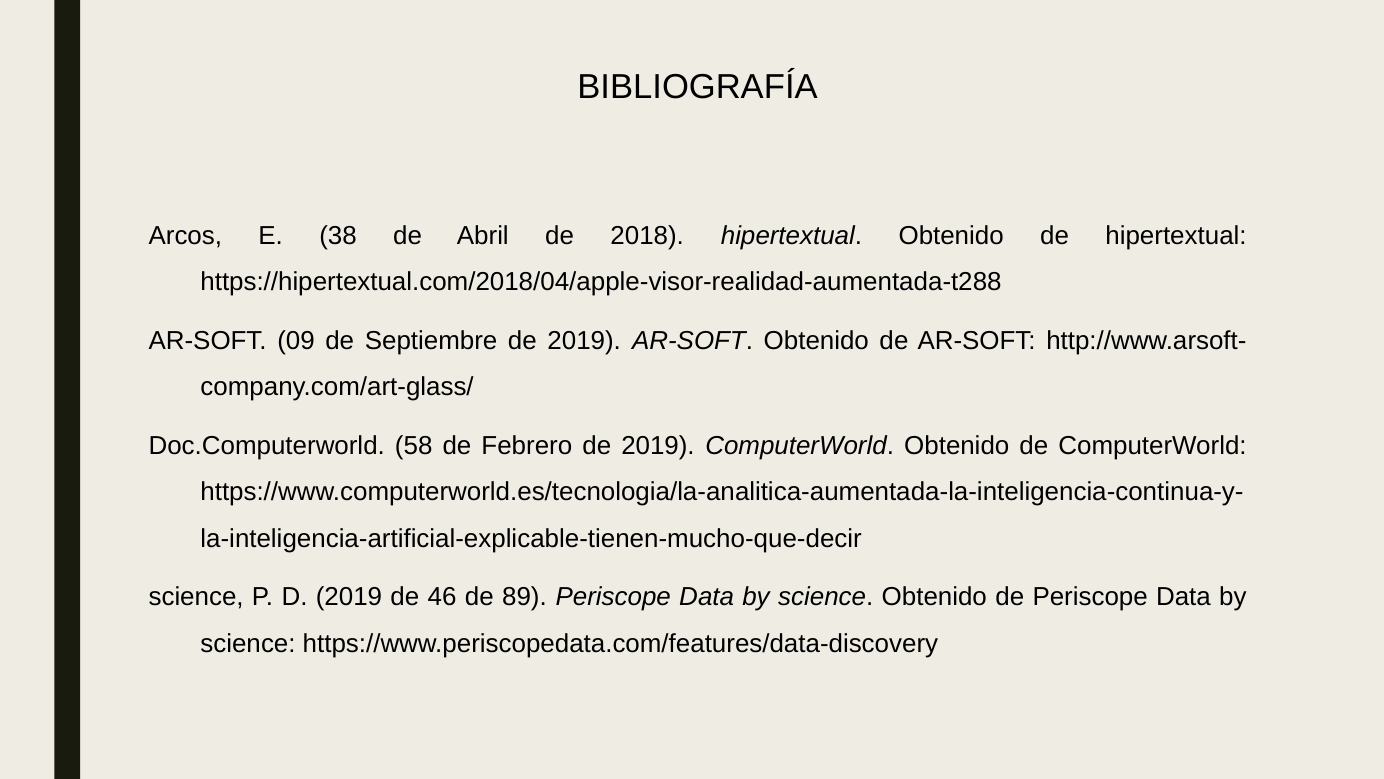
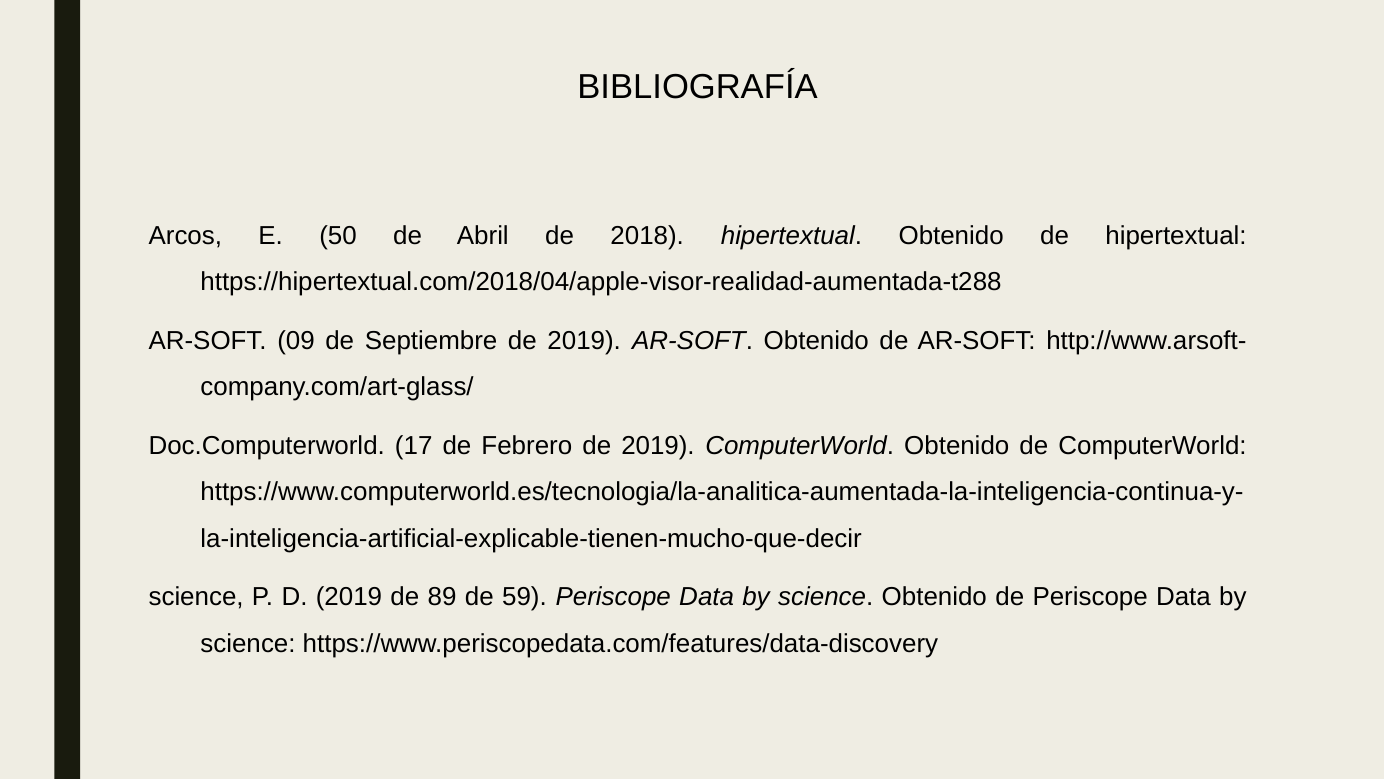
38: 38 -> 50
58: 58 -> 17
46: 46 -> 89
89: 89 -> 59
